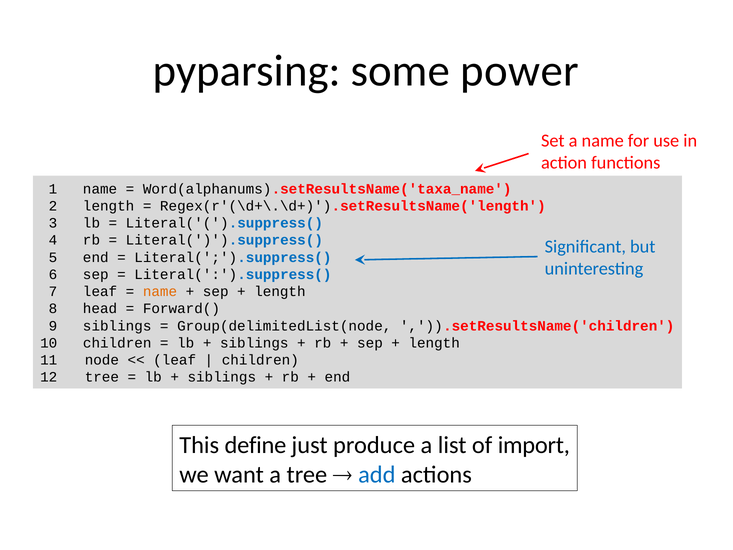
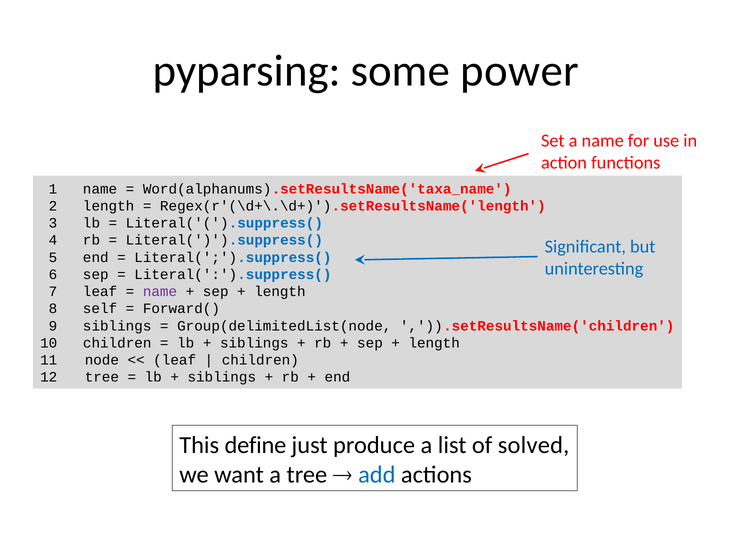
name at (160, 291) colour: orange -> purple
head: head -> self
import: import -> solved
